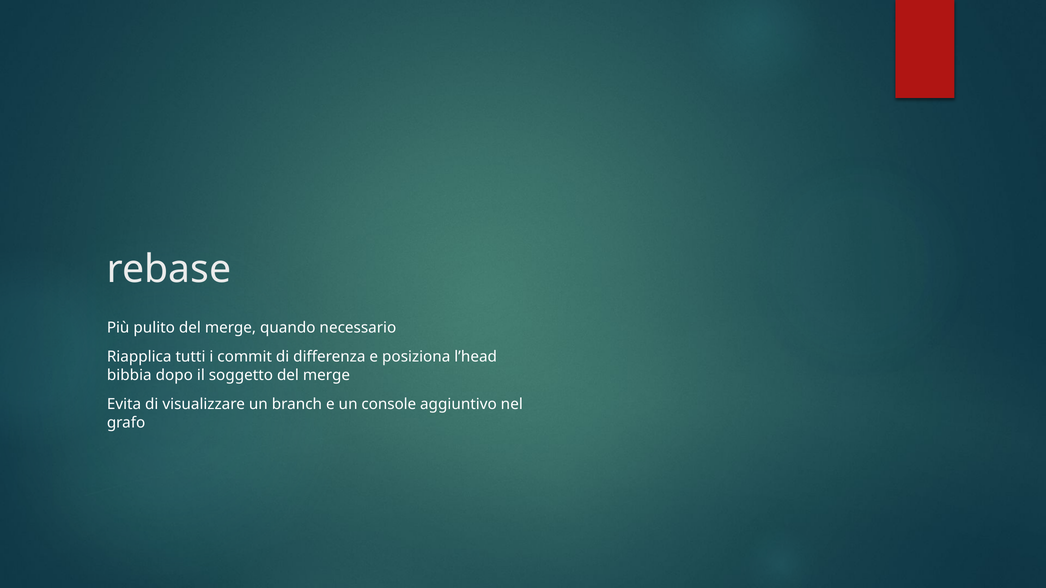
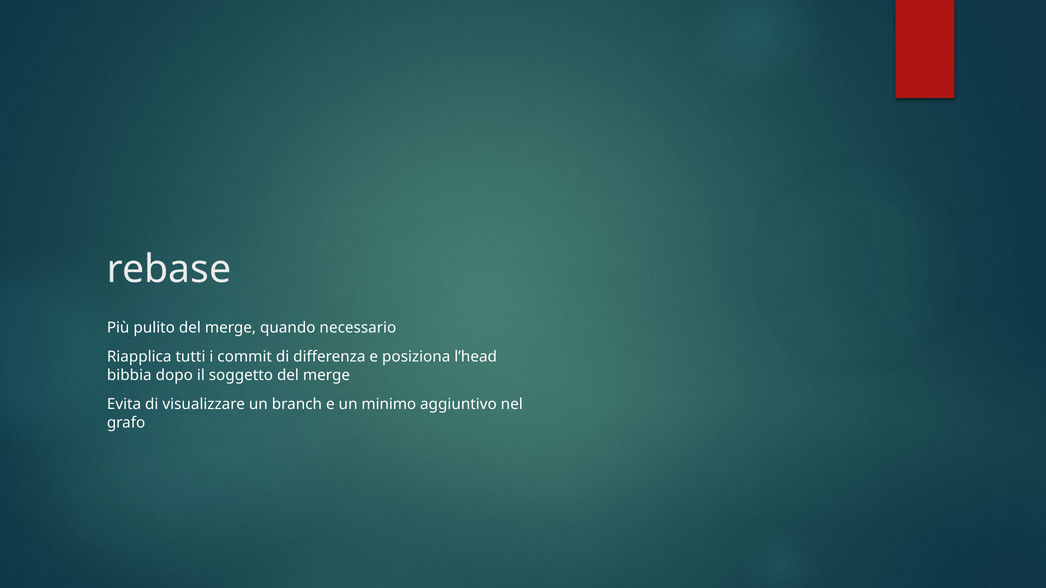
console: console -> minimo
